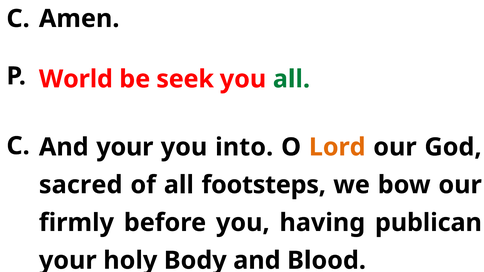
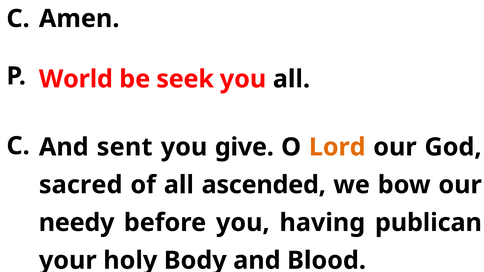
all at (291, 79) colour: green -> black
And your: your -> sent
into: into -> give
footsteps: footsteps -> ascended
firmly: firmly -> needy
